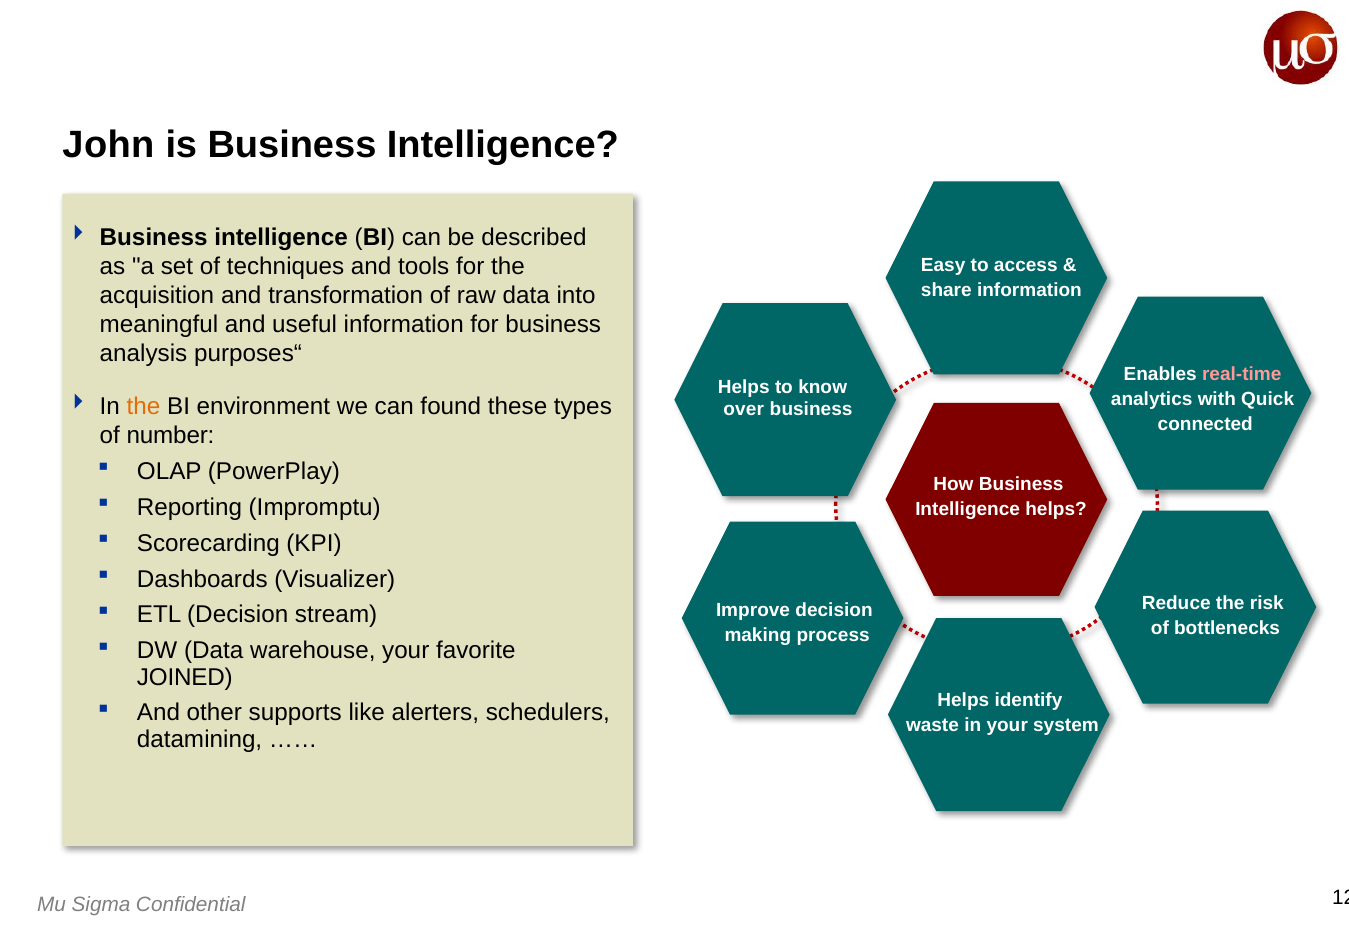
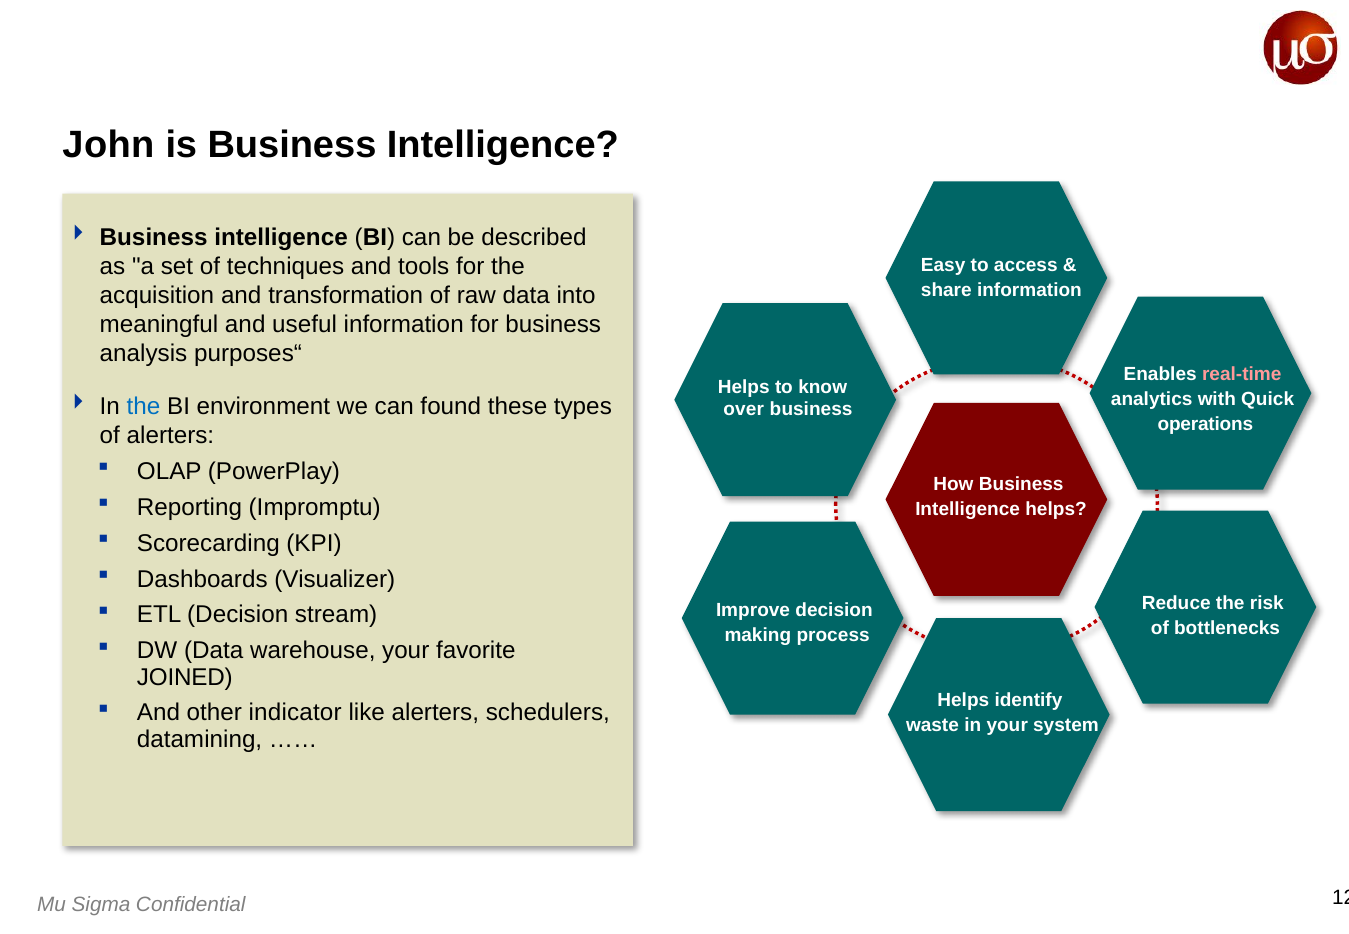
the at (143, 407) colour: orange -> blue
connected: connected -> operations
of number: number -> alerters
supports: supports -> indicator
